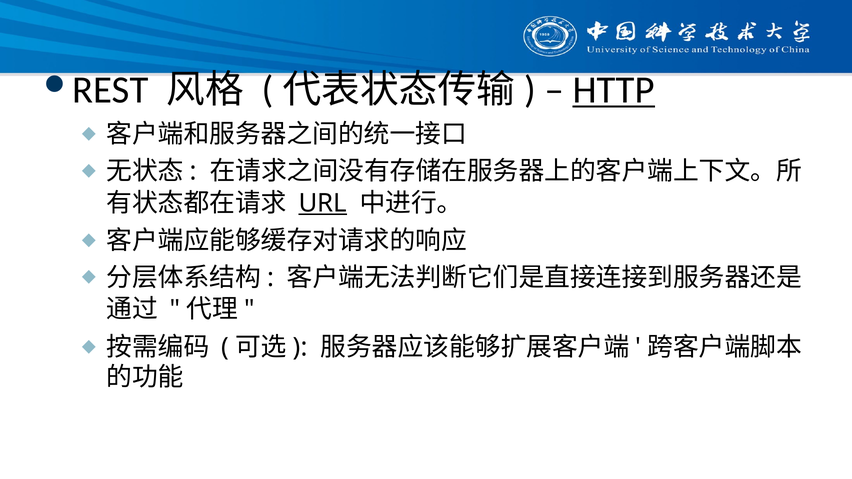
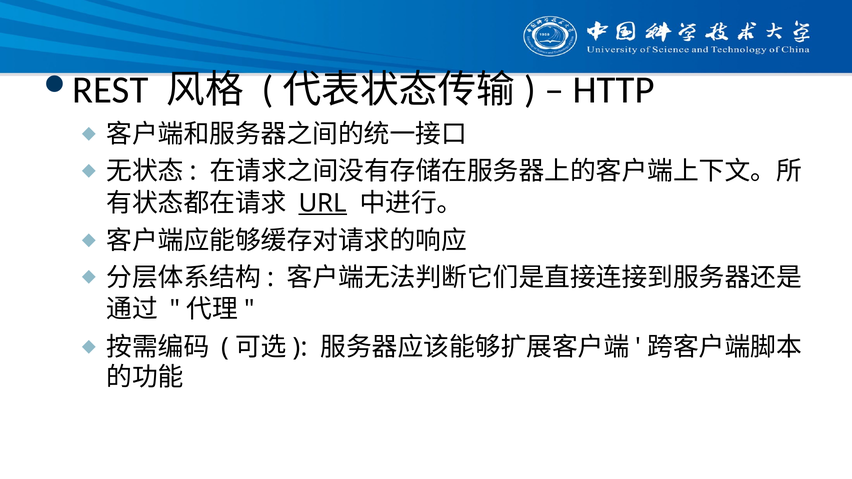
HTTP underline: present -> none
